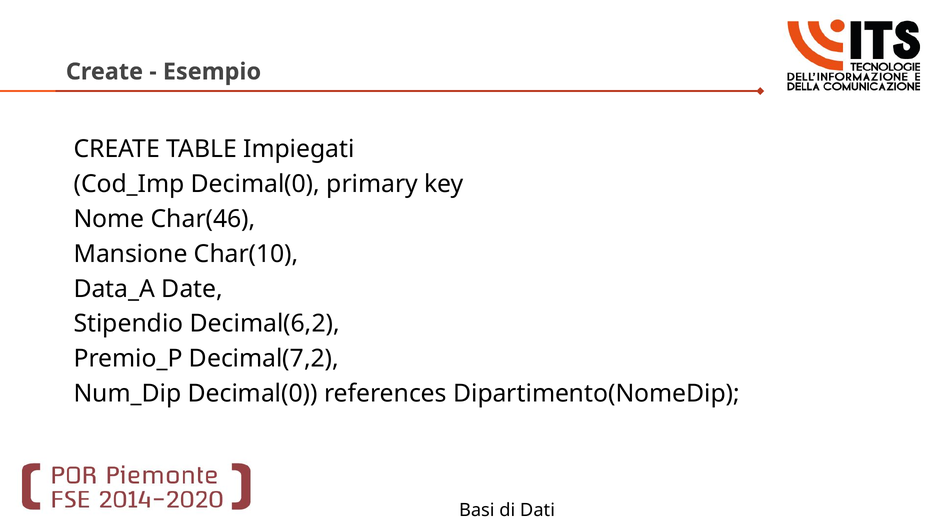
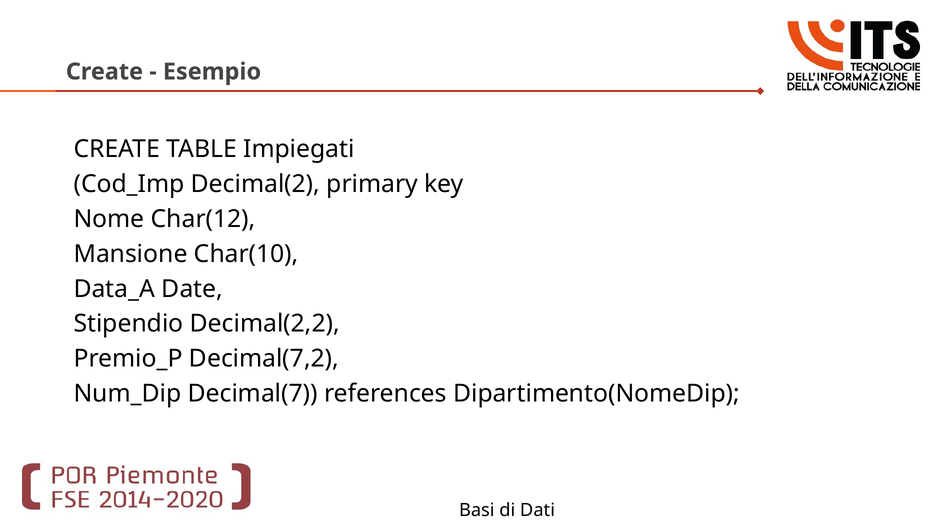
Cod_Imp Decimal(0: Decimal(0 -> Decimal(2
Char(46: Char(46 -> Char(12
Decimal(6,2: Decimal(6,2 -> Decimal(2,2
Num_Dip Decimal(0: Decimal(0 -> Decimal(7
